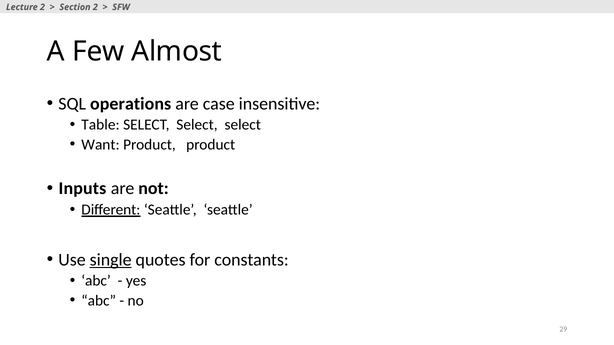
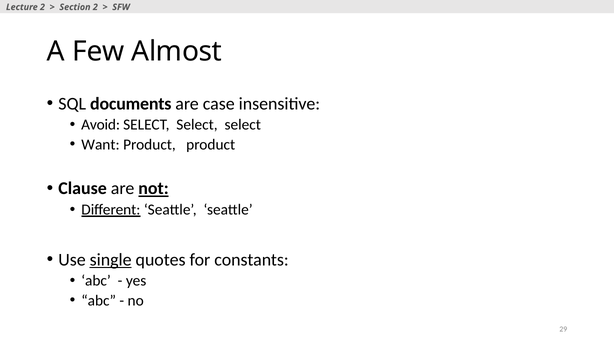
operations: operations -> documents
Table: Table -> Avoid
Inputs: Inputs -> Clause
not underline: none -> present
